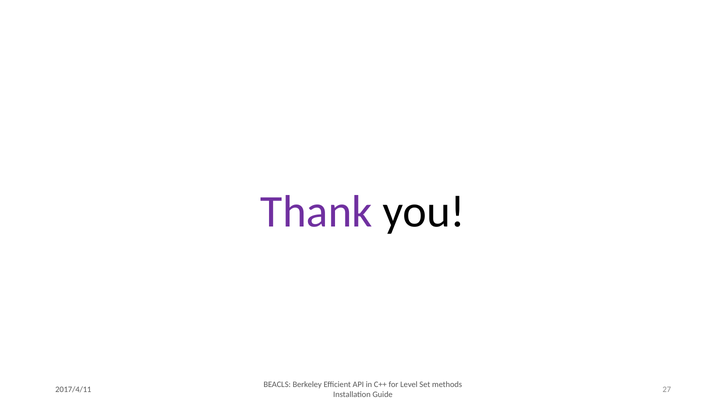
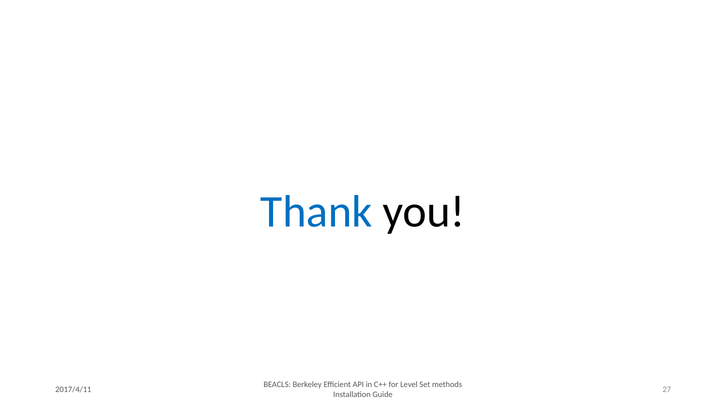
Thank colour: purple -> blue
